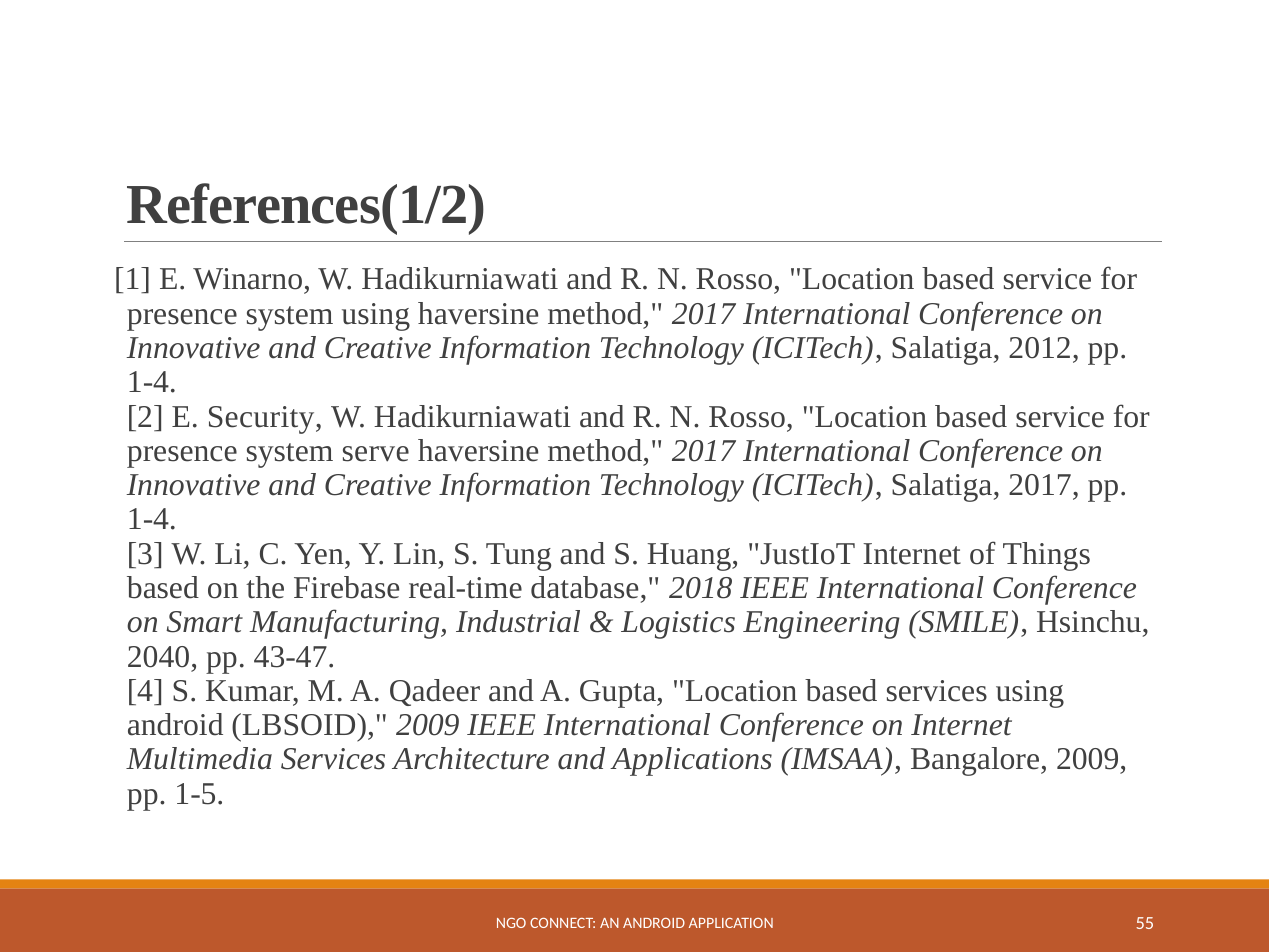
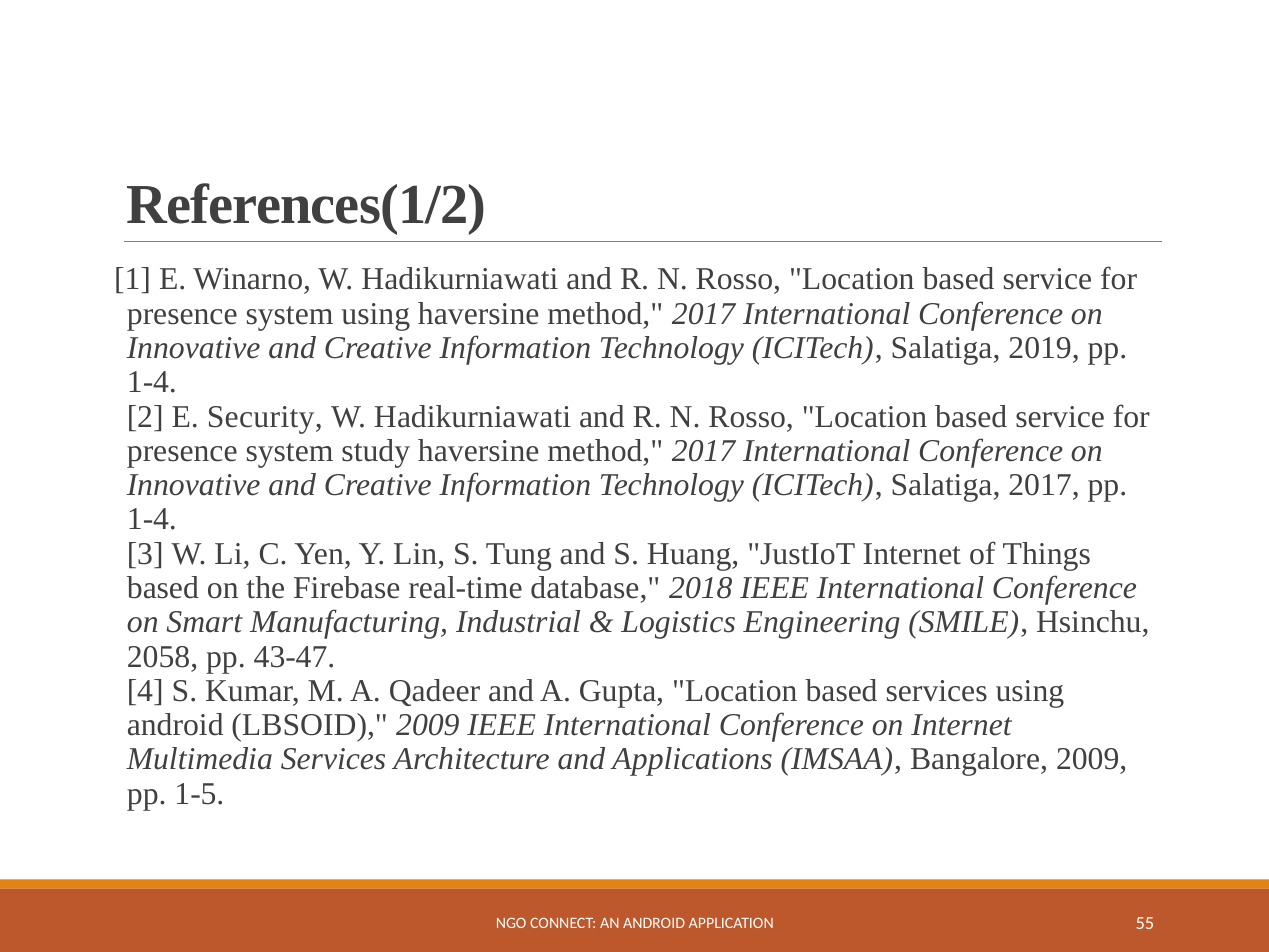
2012: 2012 -> 2019
serve: serve -> study
2040: 2040 -> 2058
